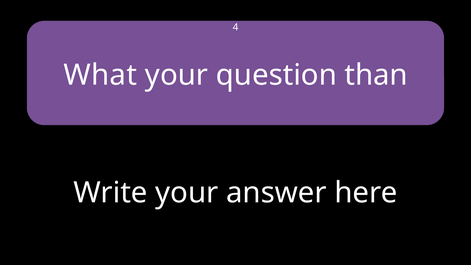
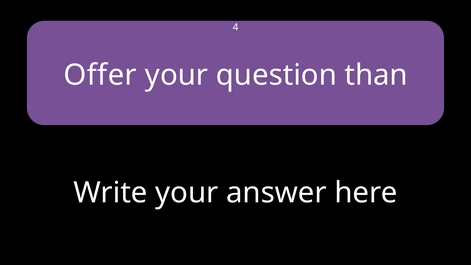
What: What -> Offer
